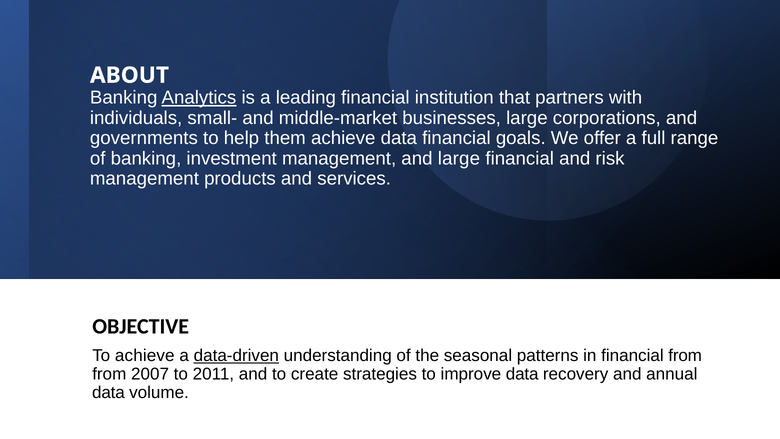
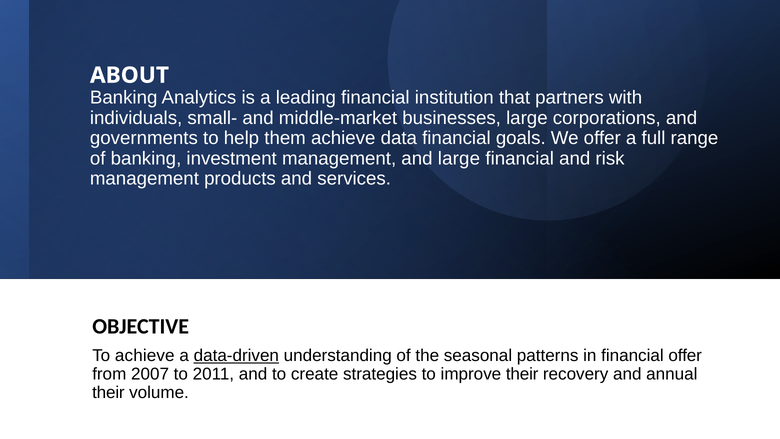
Analytics underline: present -> none
financial from: from -> offer
improve data: data -> their
data at (108, 392): data -> their
